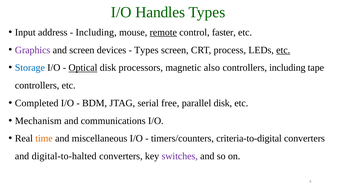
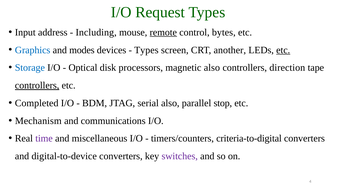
Handles: Handles -> Request
faster: faster -> bytes
Graphics colour: purple -> blue
and screen: screen -> modes
process: process -> another
Optical underline: present -> none
controllers including: including -> direction
controllers at (37, 85) underline: none -> present
serial free: free -> also
parallel disk: disk -> stop
time colour: orange -> purple
digital-to-halted: digital-to-halted -> digital-to-device
